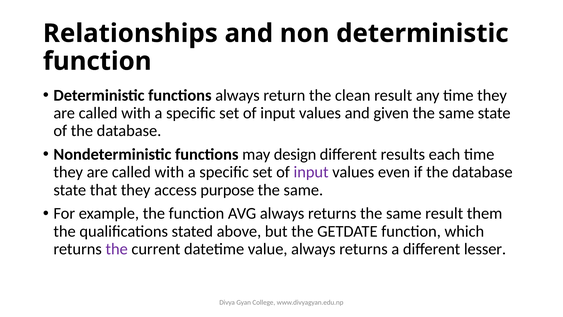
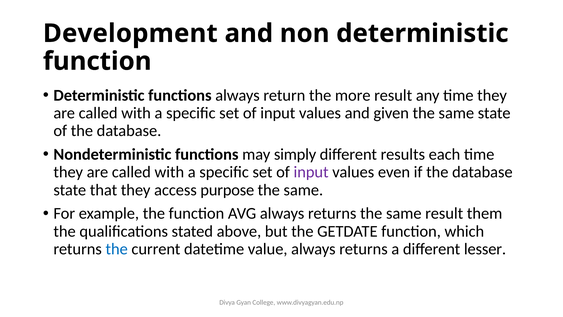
Relationships: Relationships -> Development
clean: clean -> more
design: design -> simply
the at (117, 249) colour: purple -> blue
